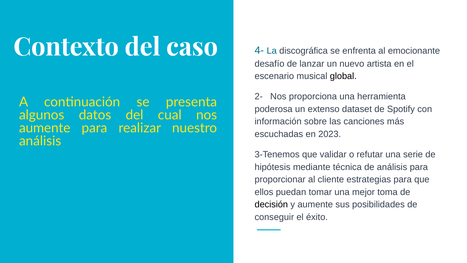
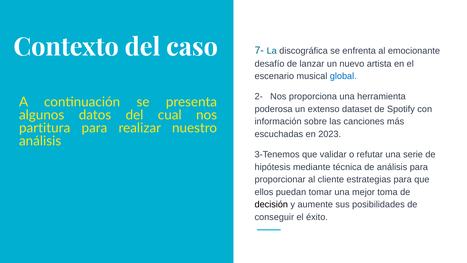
4-: 4- -> 7-
global colour: black -> blue
aumente at (45, 128): aumente -> partitura
